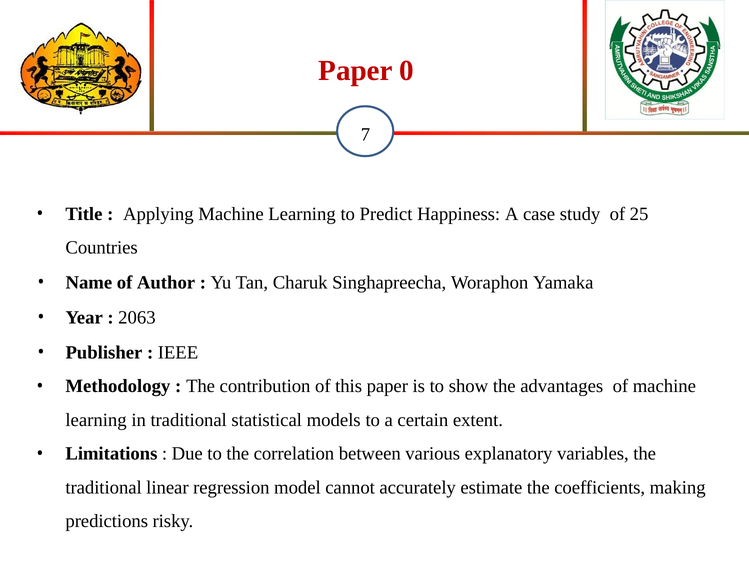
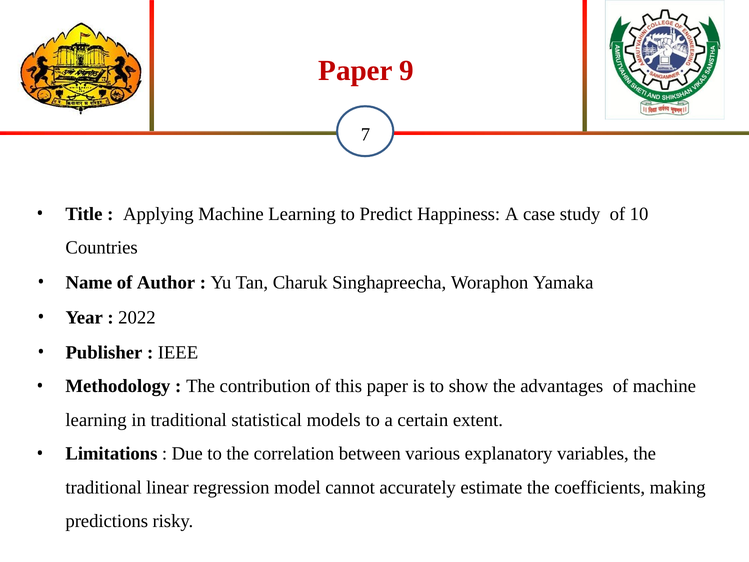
0: 0 -> 9
25: 25 -> 10
2063: 2063 -> 2022
